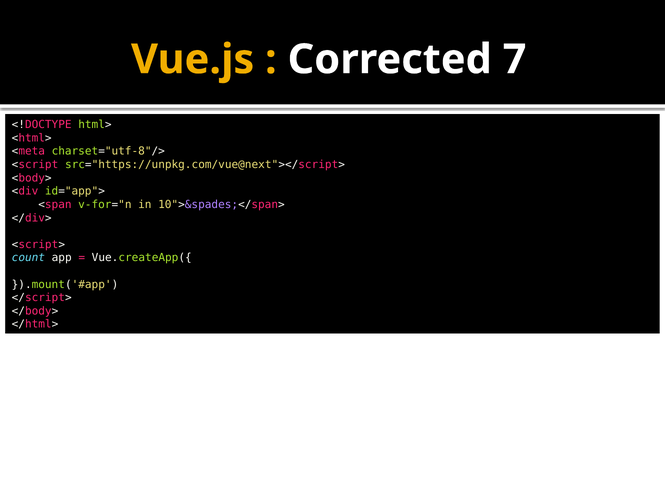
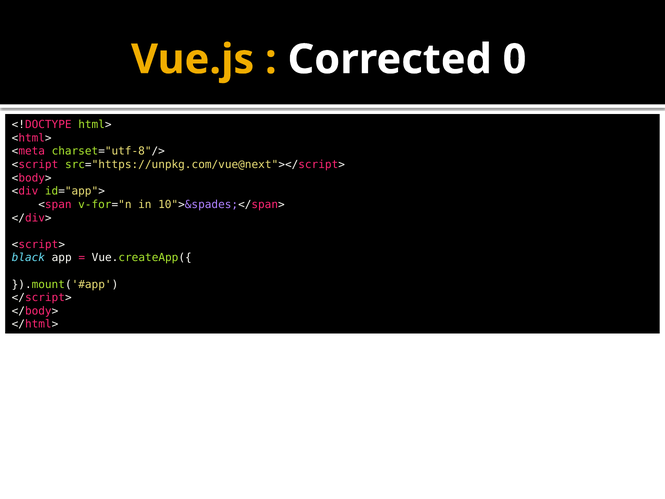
7: 7 -> 0
count: count -> black
